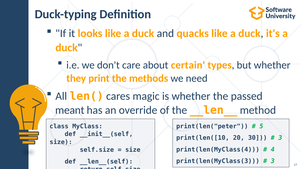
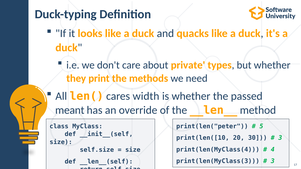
certain: certain -> private
magic: magic -> width
